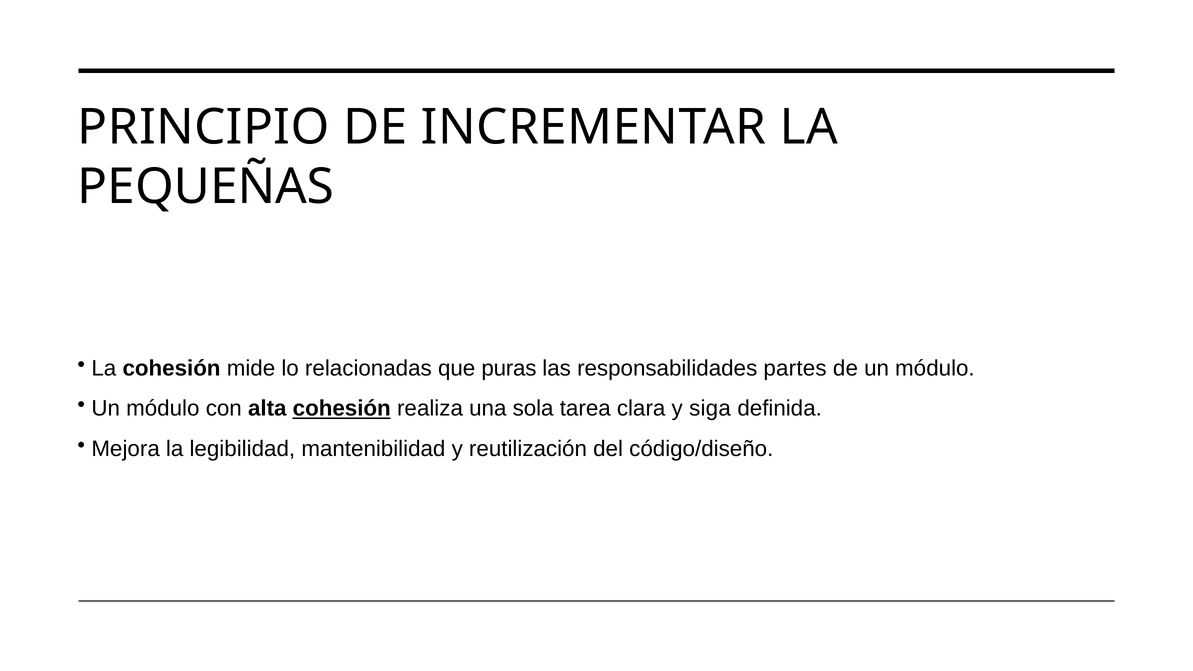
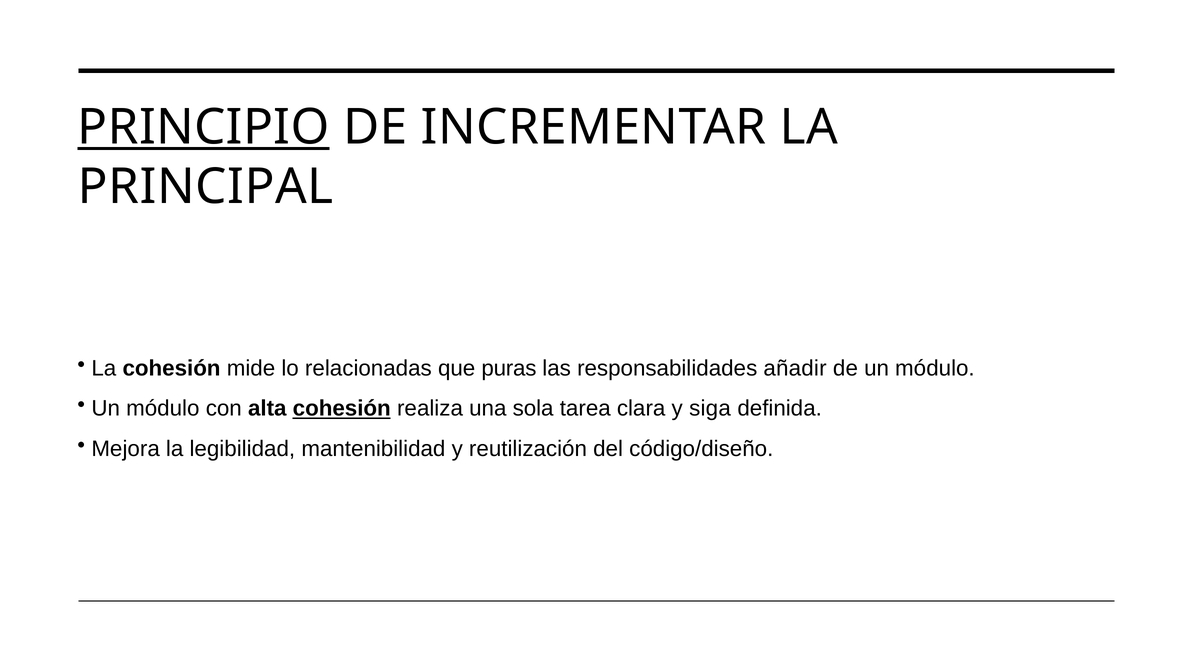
PRINCIPIO underline: none -> present
PEQUEÑAS: PEQUEÑAS -> PRINCIPAL
partes: partes -> añadir
